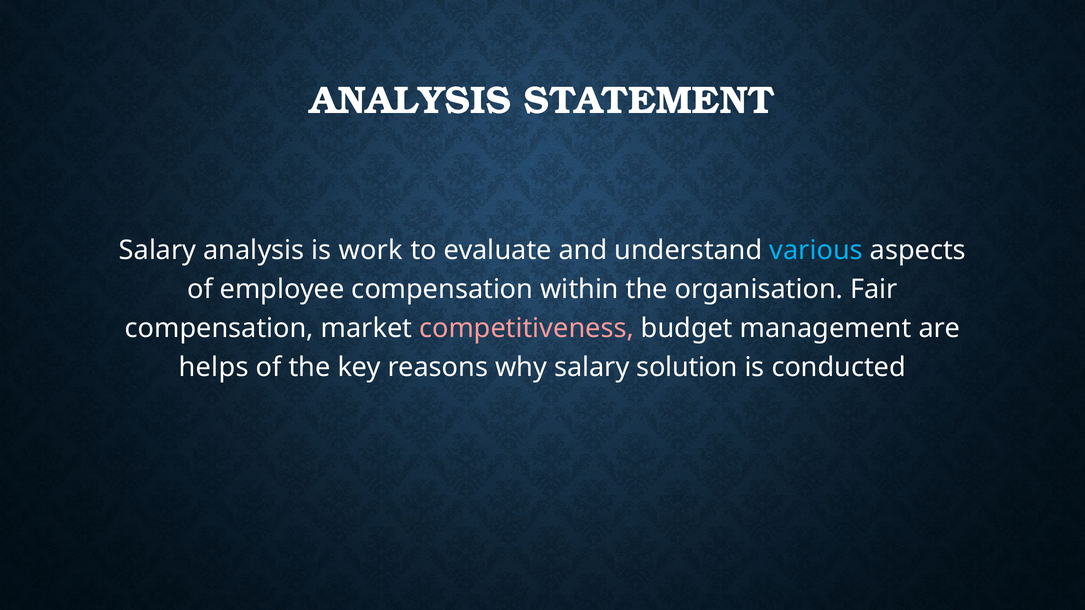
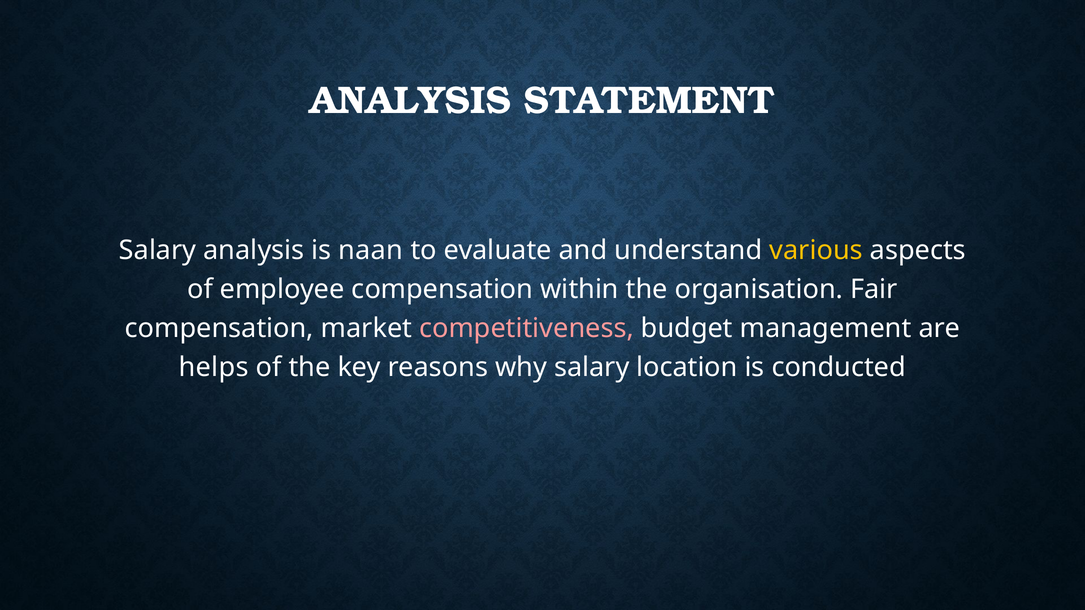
work: work -> naan
various colour: light blue -> yellow
solution: solution -> location
